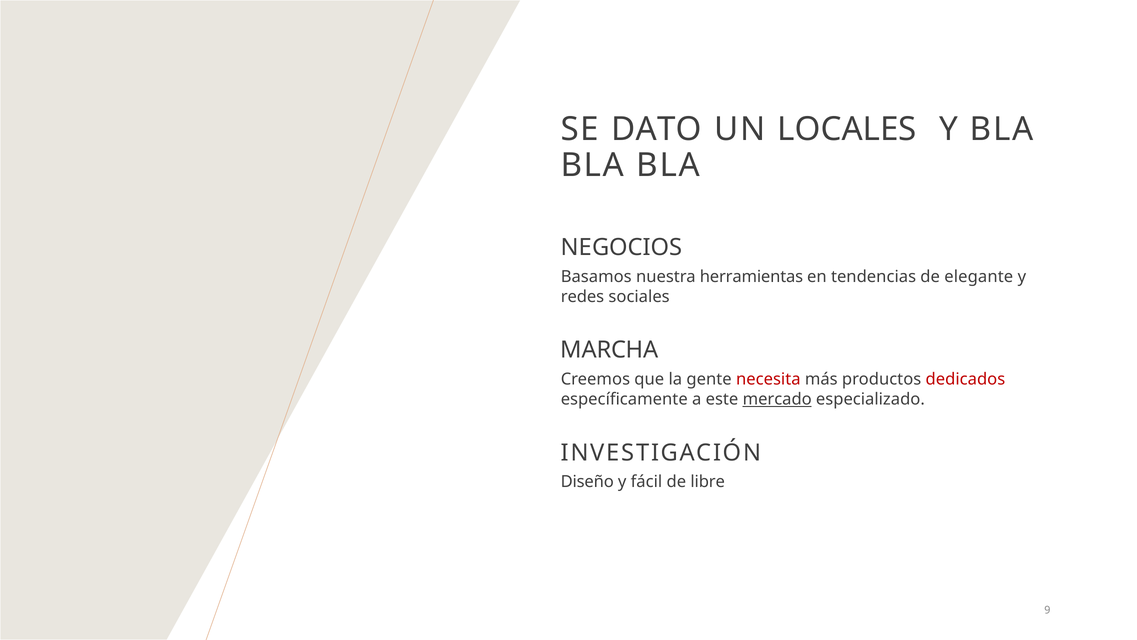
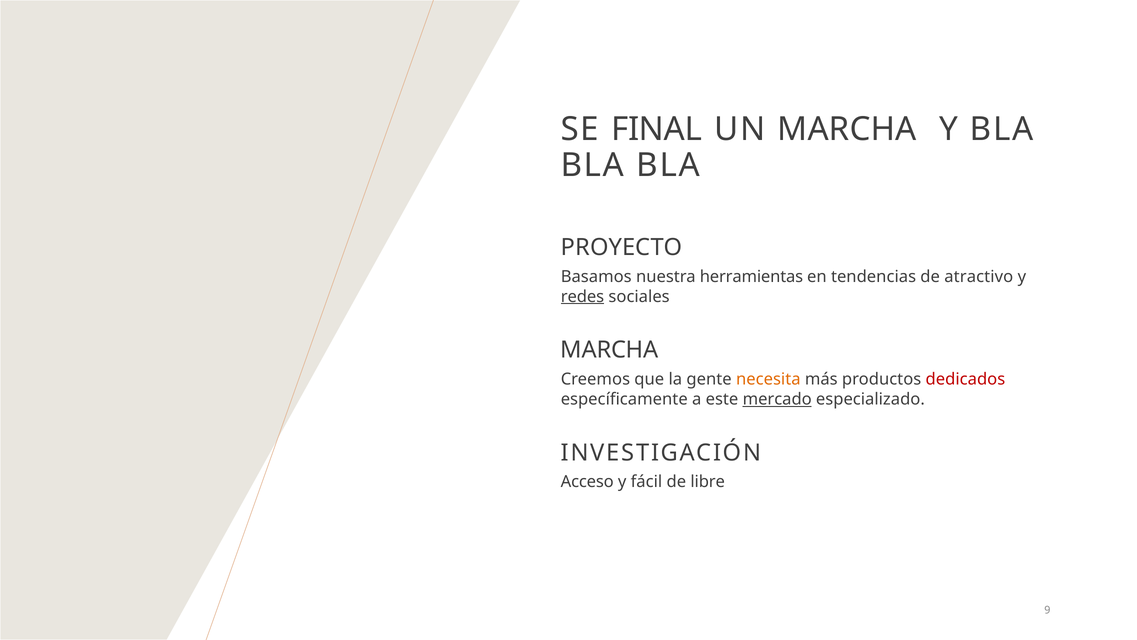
DATO: DATO -> FINAL
UN LOCALES: LOCALES -> MARCHA
NEGOCIOS: NEGOCIOS -> PROYECTO
elegante: elegante -> atractivo
redes underline: none -> present
necesita colour: red -> orange
Diseño: Diseño -> Acceso
